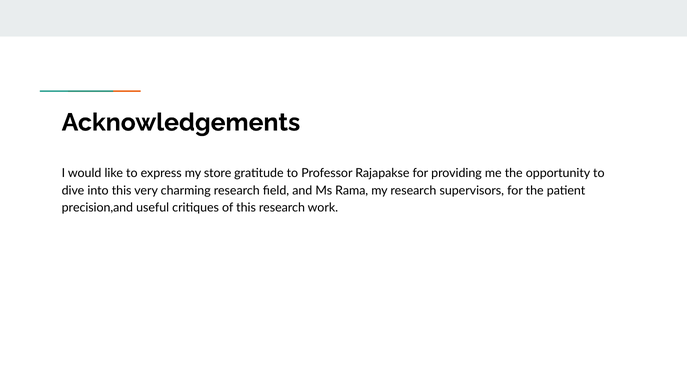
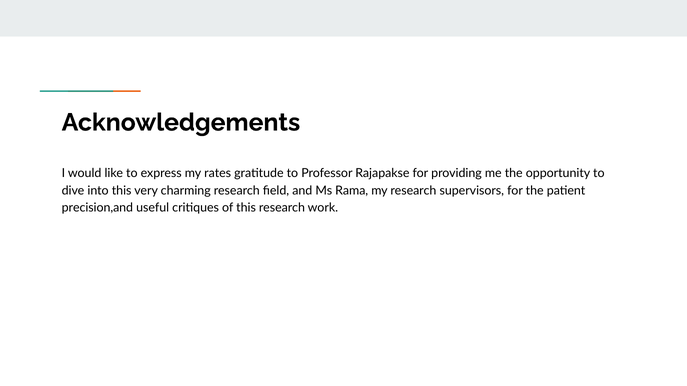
store: store -> rates
